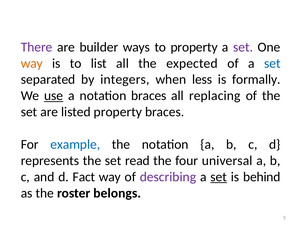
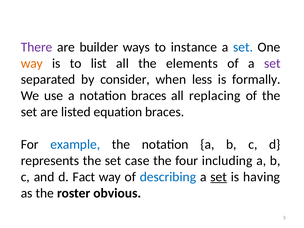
to property: property -> instance
set at (243, 47) colour: purple -> blue
expected: expected -> elements
set at (272, 63) colour: blue -> purple
integers: integers -> consider
use underline: present -> none
listed property: property -> equation
read: read -> case
universal: universal -> including
describing colour: purple -> blue
behind: behind -> having
belongs: belongs -> obvious
